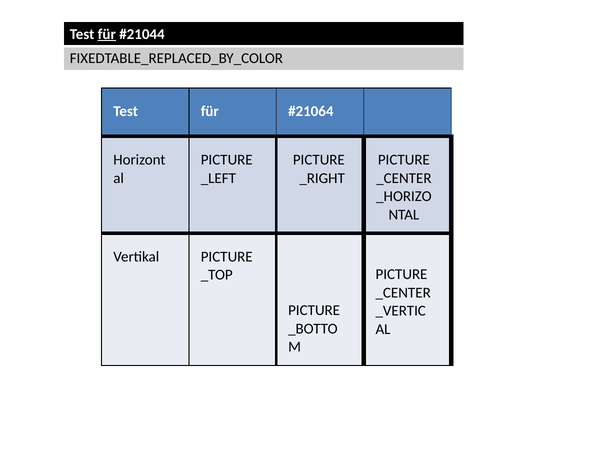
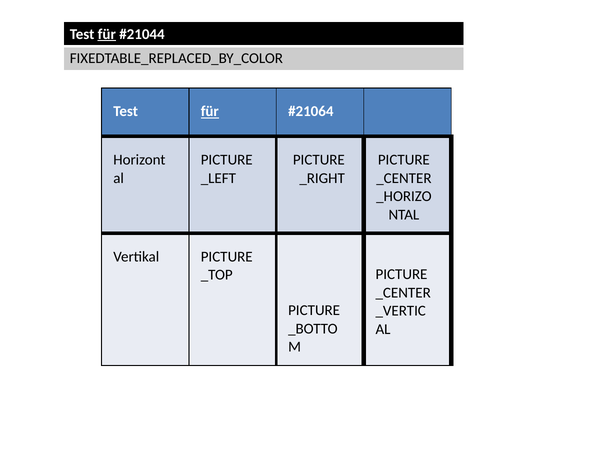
für at (210, 111) underline: none -> present
